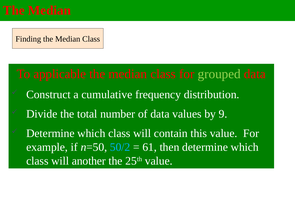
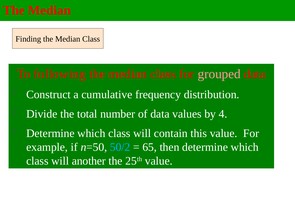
applicable: applicable -> following
grouped colour: light green -> pink
9: 9 -> 4
61: 61 -> 65
